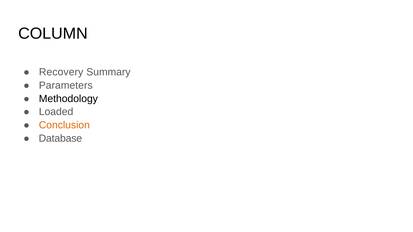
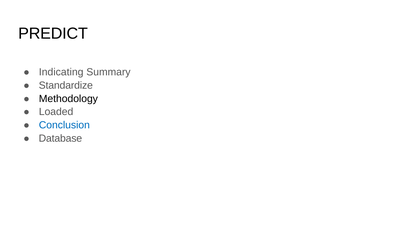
COLUMN: COLUMN -> PREDICT
Recovery: Recovery -> Indicating
Parameters: Parameters -> Standardize
Conclusion colour: orange -> blue
